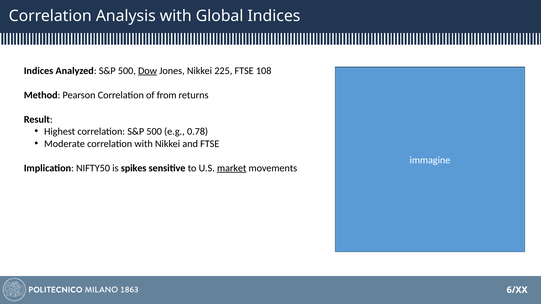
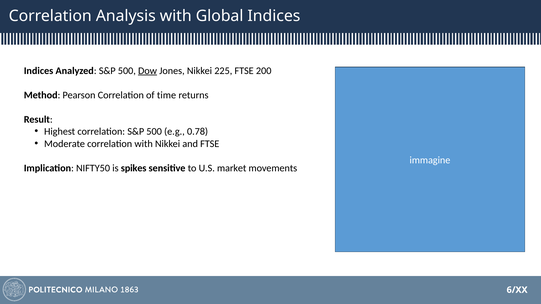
108: 108 -> 200
from: from -> time
market underline: present -> none
